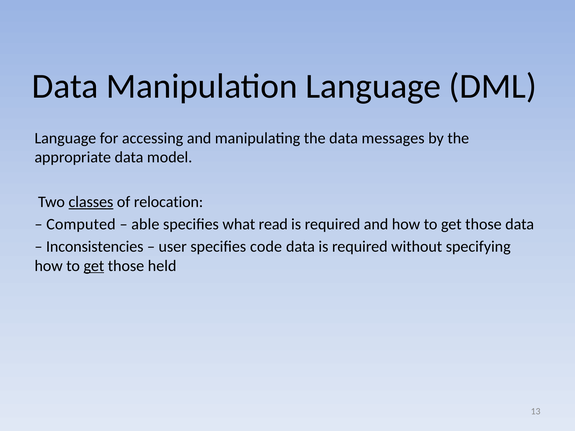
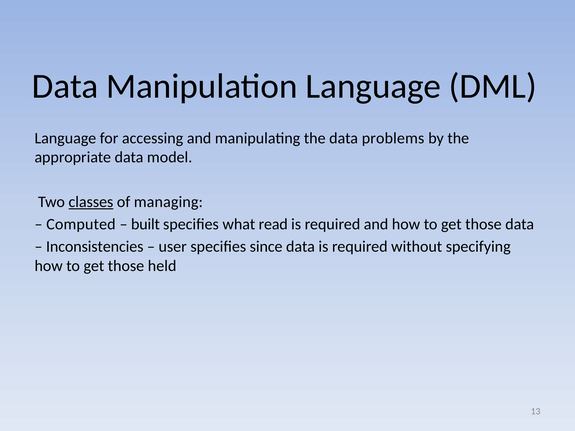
messages: messages -> problems
relocation: relocation -> managing
able: able -> built
code: code -> since
get at (94, 266) underline: present -> none
